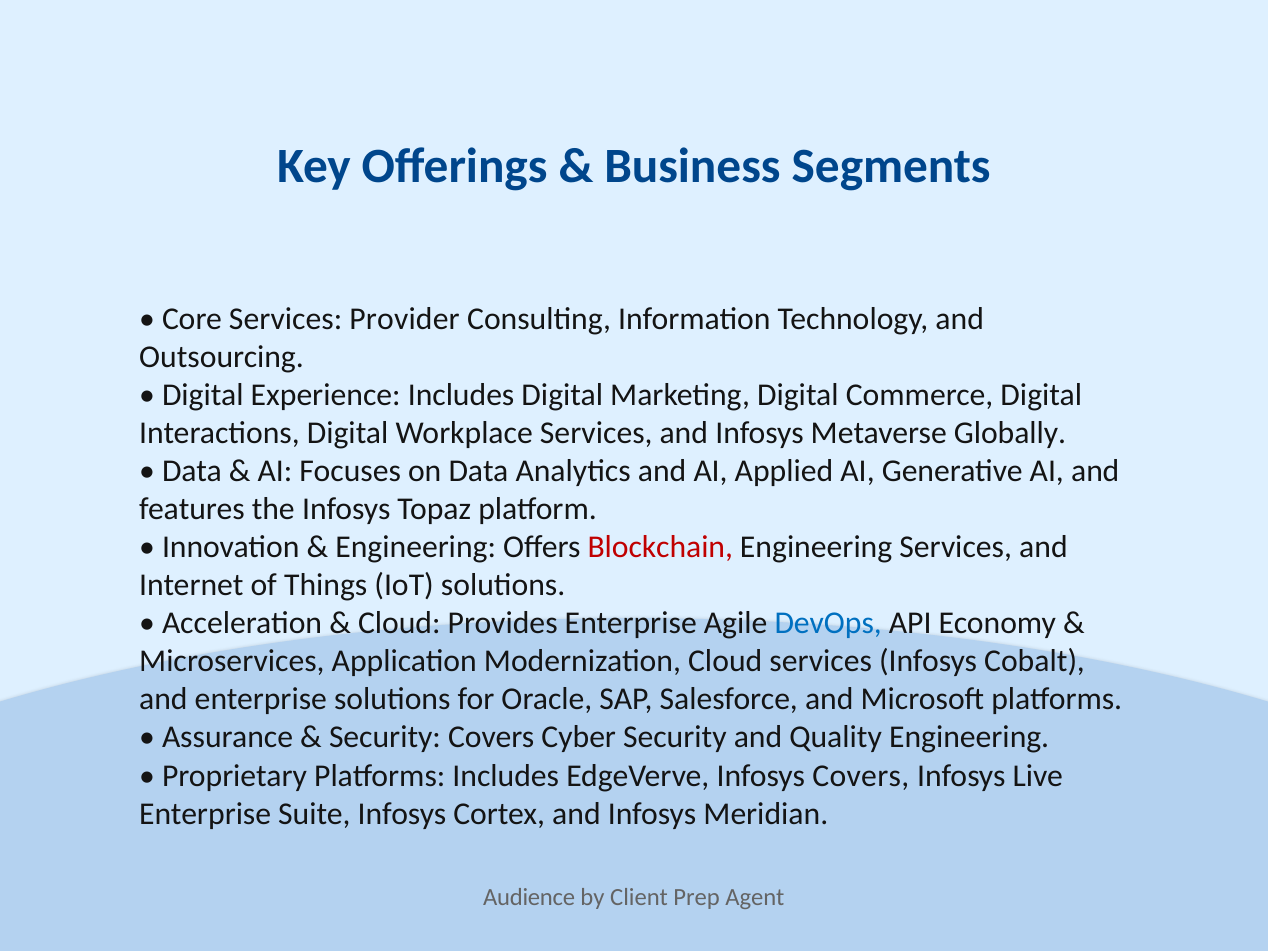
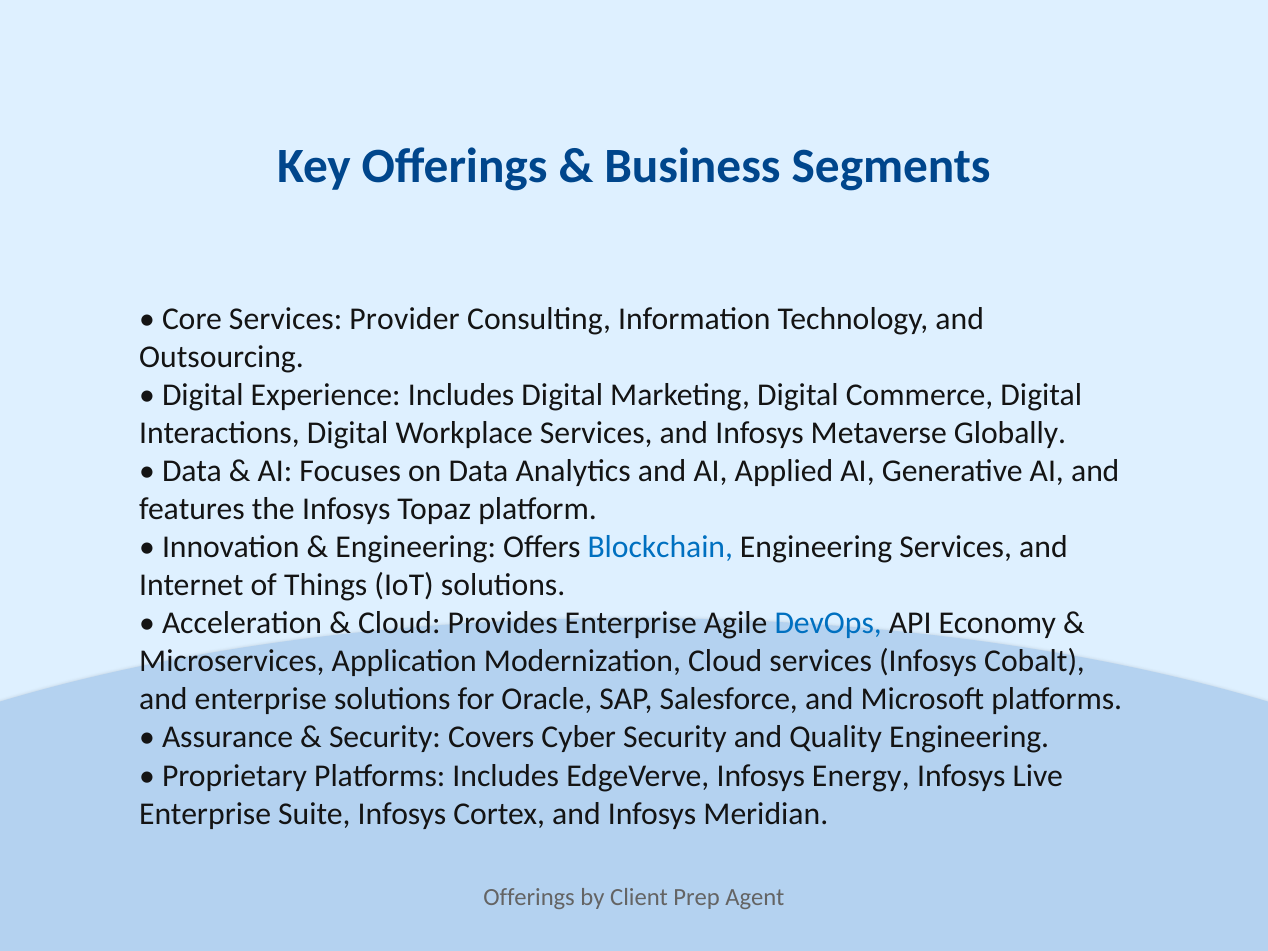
Blockchain colour: red -> blue
Infosys Covers: Covers -> Energy
Audience at (529, 898): Audience -> Offerings
